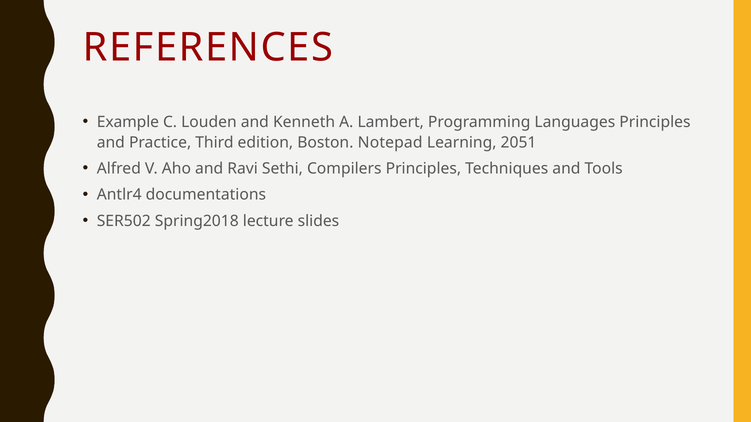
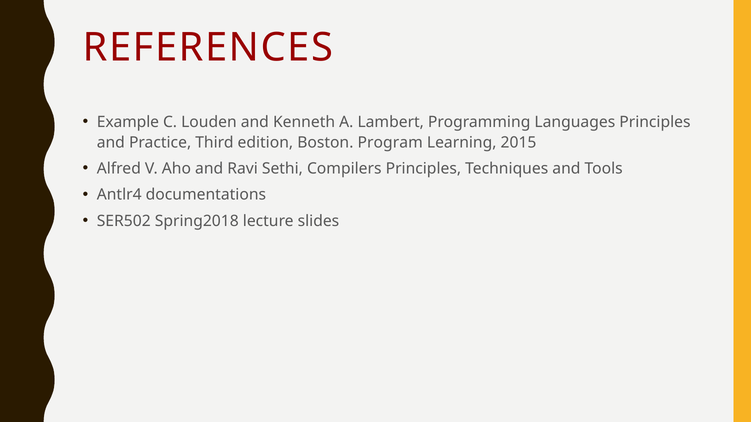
Notepad: Notepad -> Program
2051: 2051 -> 2015
